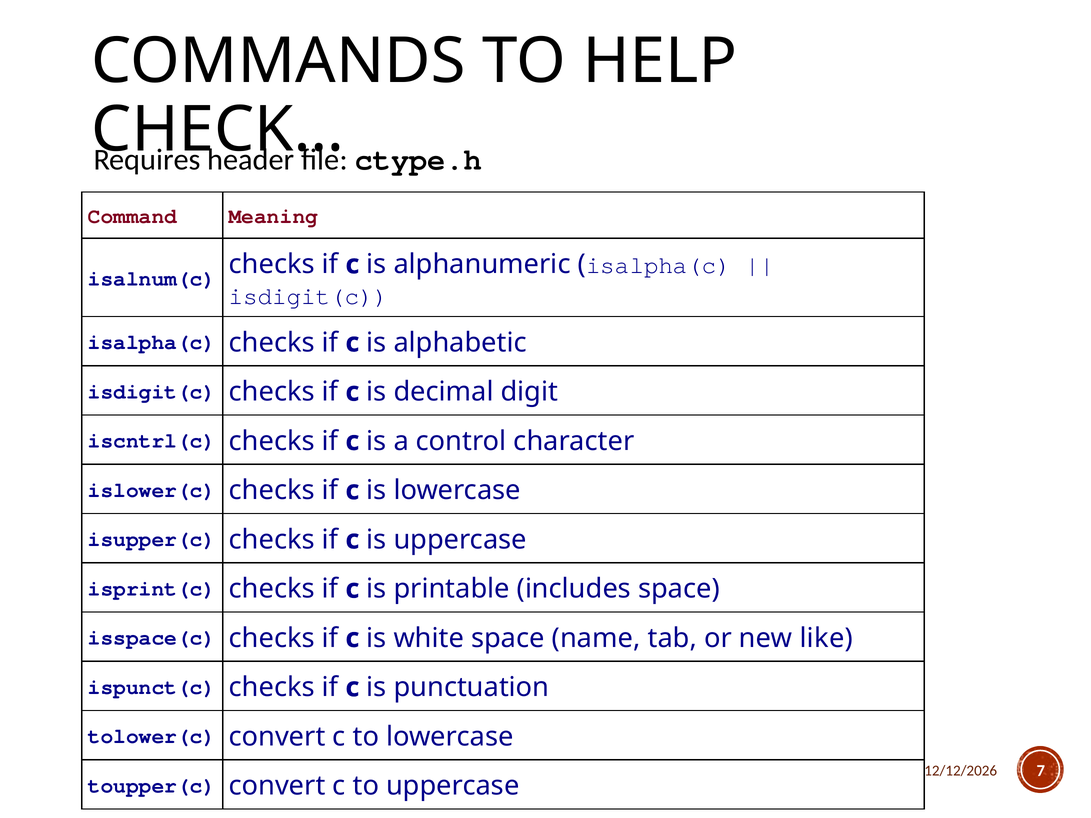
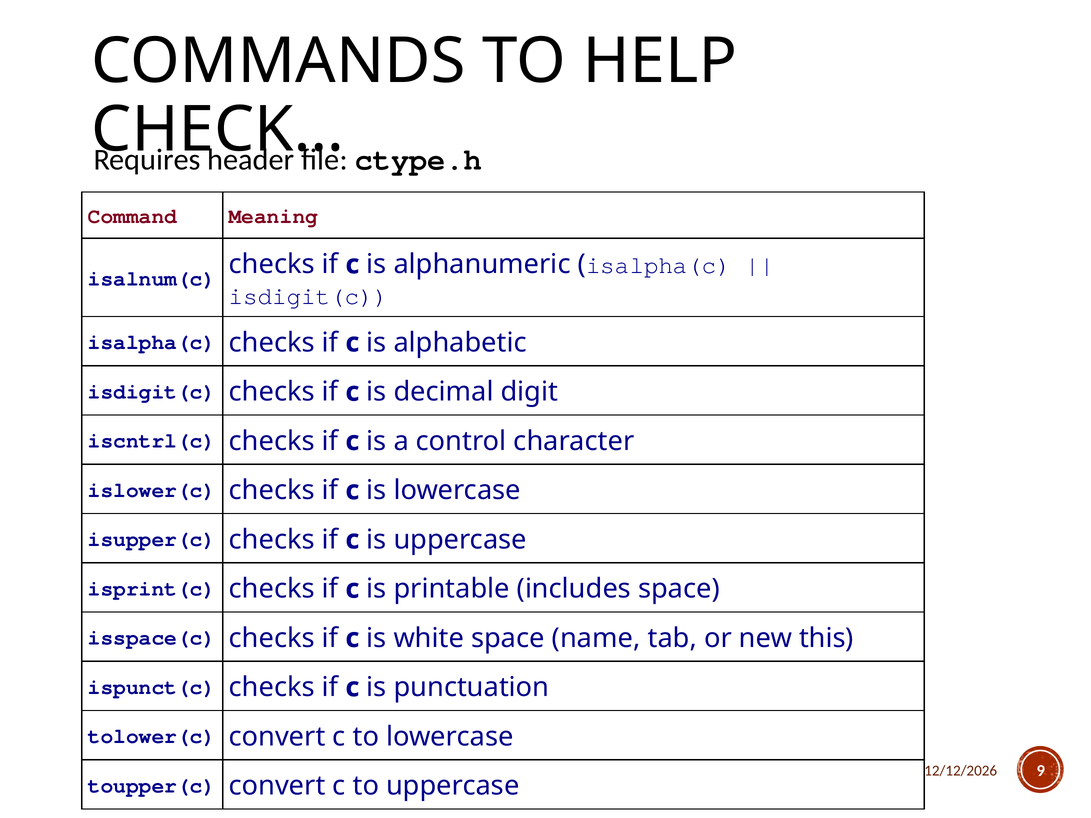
like: like -> this
7: 7 -> 9
